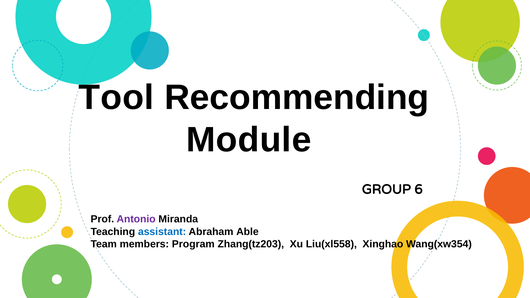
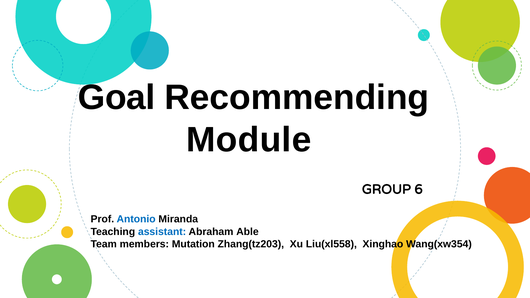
Tool: Tool -> Goal
Antonio colour: purple -> blue
Program: Program -> Mutation
